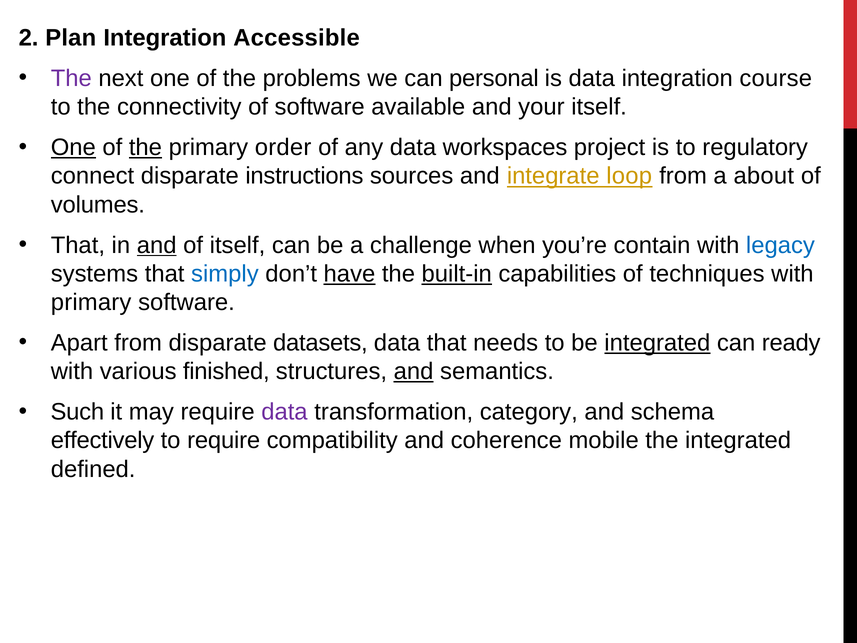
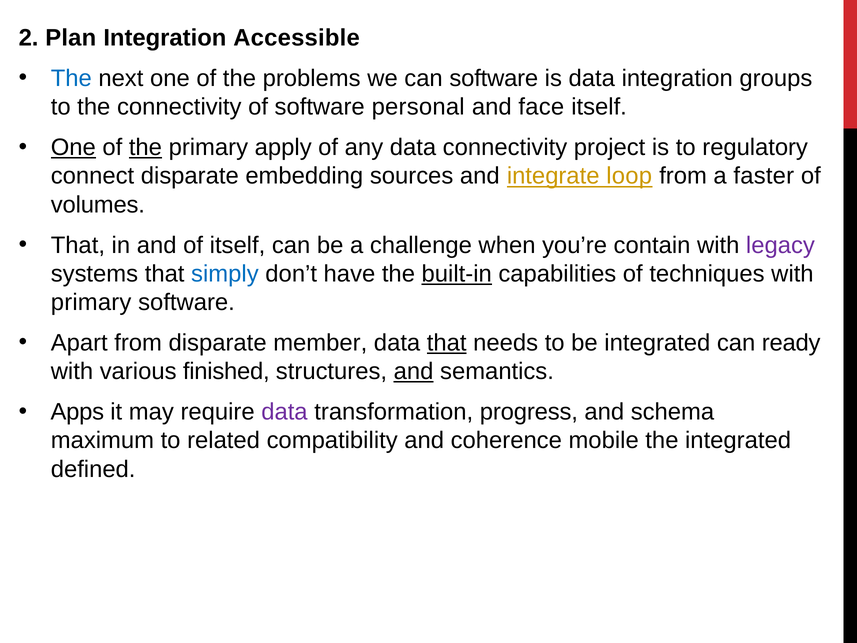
The at (71, 78) colour: purple -> blue
can personal: personal -> software
course: course -> groups
available: available -> personal
your: your -> face
order: order -> apply
data workspaces: workspaces -> connectivity
instructions: instructions -> embedding
about: about -> faster
and at (157, 245) underline: present -> none
legacy colour: blue -> purple
have underline: present -> none
datasets: datasets -> member
that at (447, 343) underline: none -> present
integrated at (657, 343) underline: present -> none
Such: Such -> Apps
category: category -> progress
effectively: effectively -> maximum
to require: require -> related
